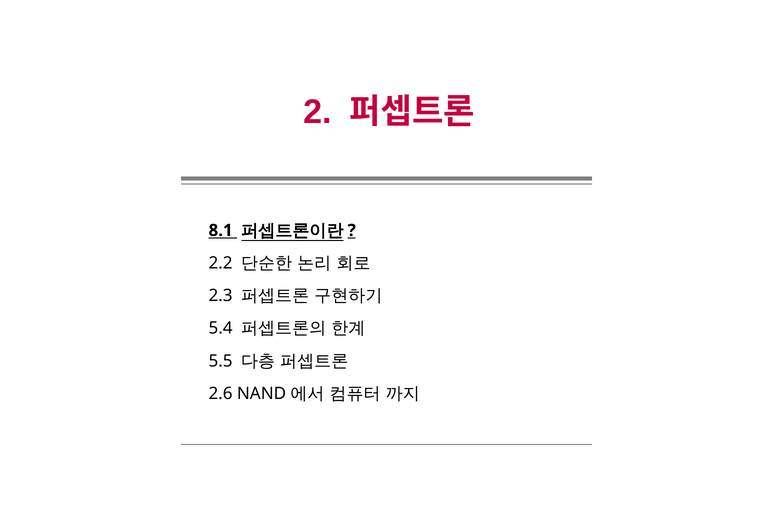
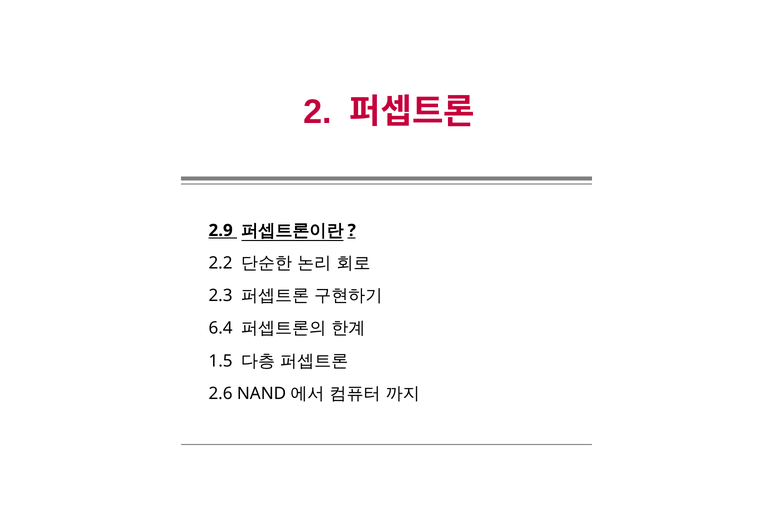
8.1: 8.1 -> 2.9
5.4: 5.4 -> 6.4
5.5: 5.5 -> 1.5
